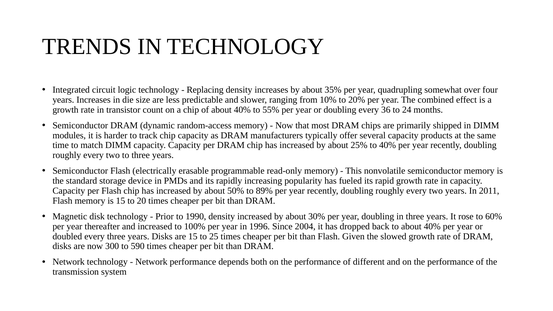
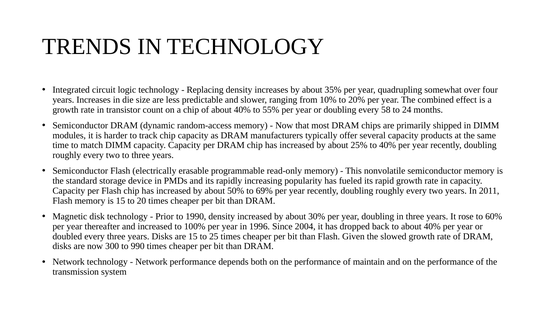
36: 36 -> 58
89%: 89% -> 69%
590: 590 -> 990
different: different -> maintain
